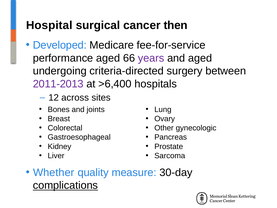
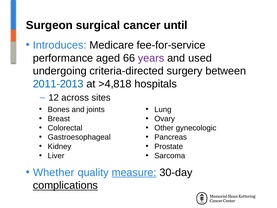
Hospital: Hospital -> Surgeon
then: then -> until
Developed: Developed -> Introduces
and aged: aged -> used
2011-2013 colour: purple -> blue
>6,400: >6,400 -> >4,818
measure underline: none -> present
